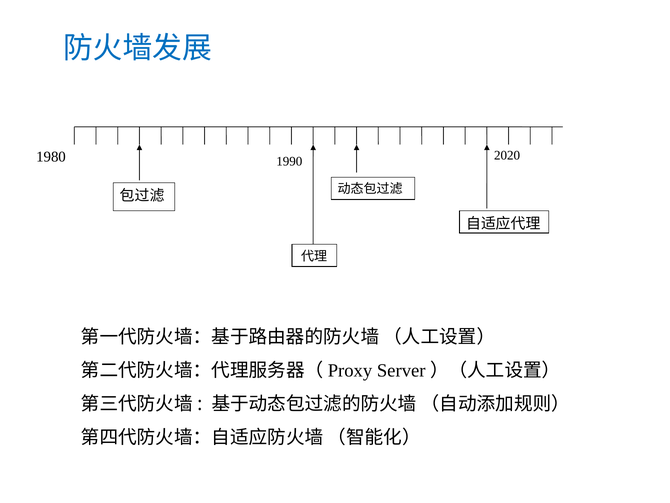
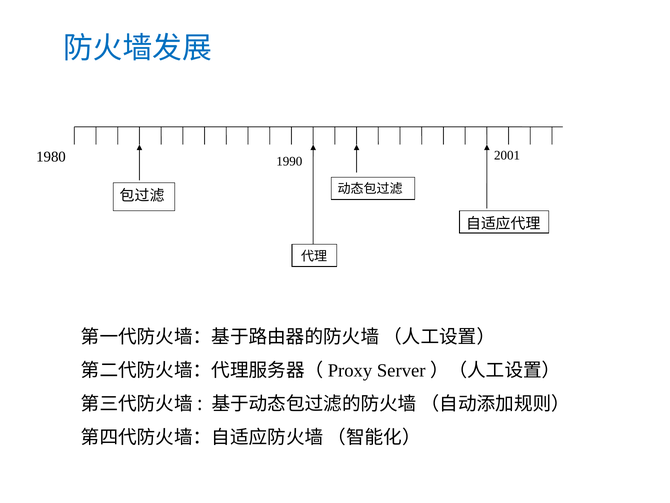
2020: 2020 -> 2001
